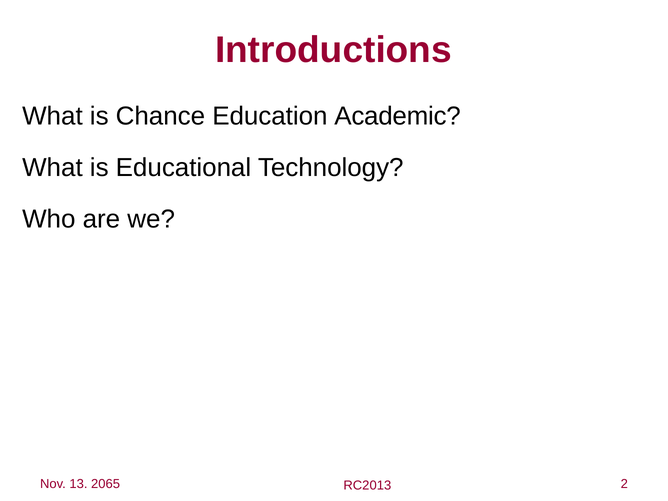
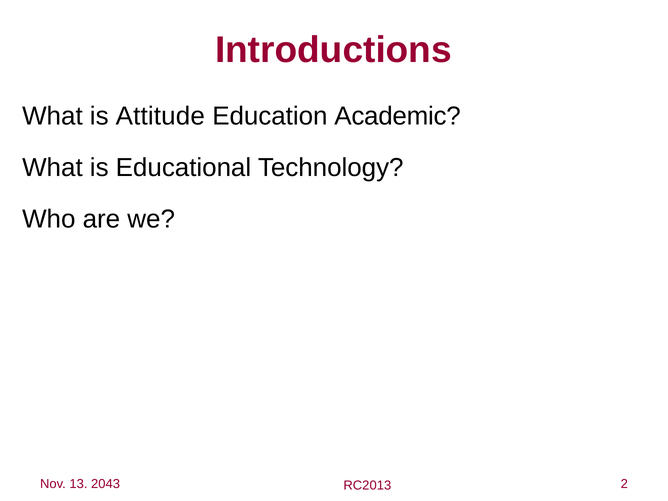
Chance: Chance -> Attitude
2065: 2065 -> 2043
